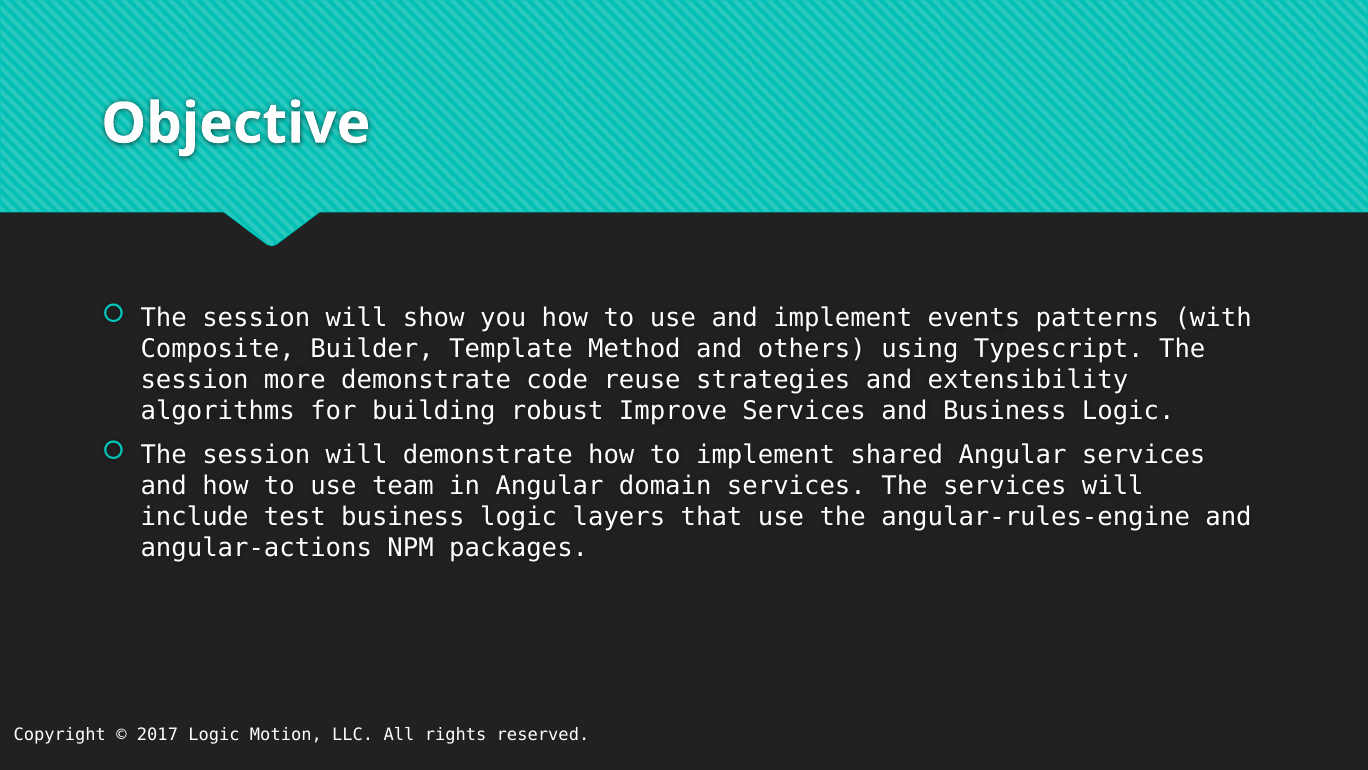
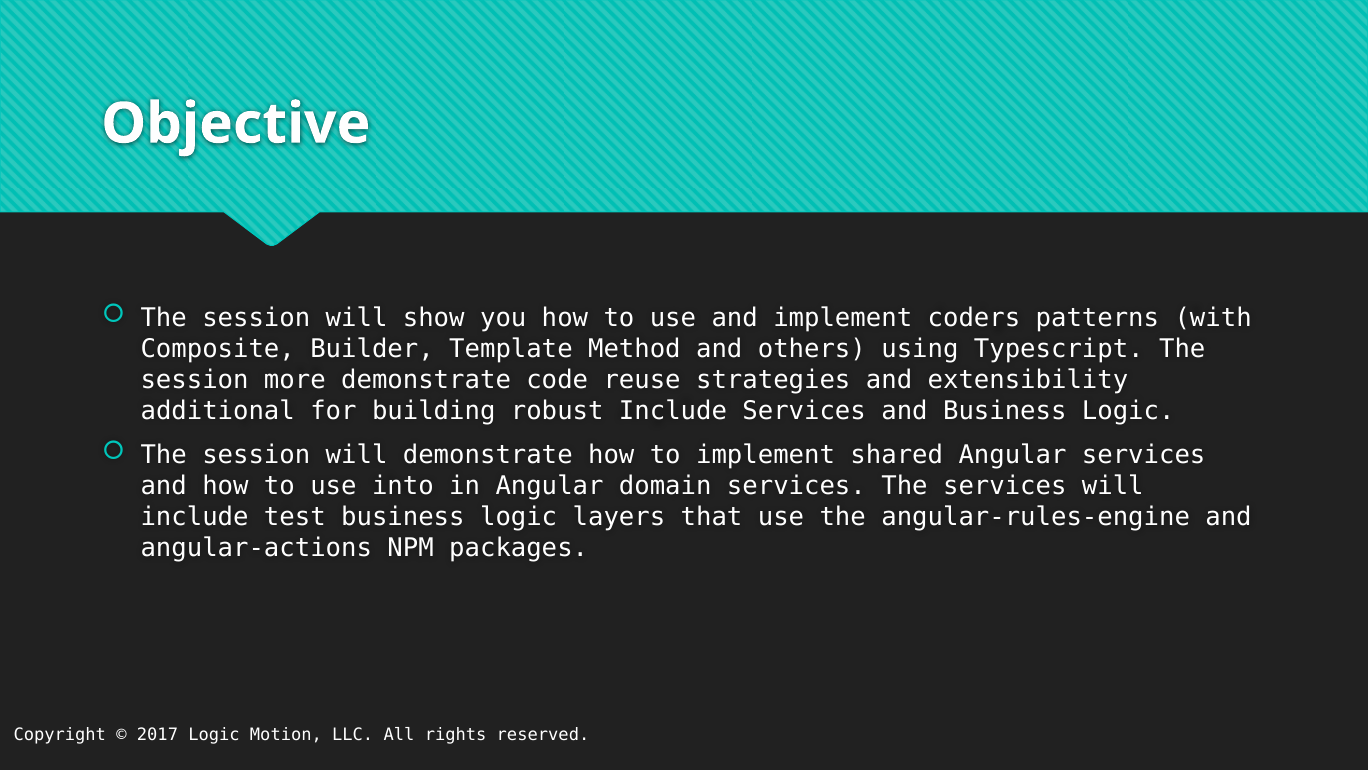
events: events -> coders
algorithms: algorithms -> additional
robust Improve: Improve -> Include
team: team -> into
